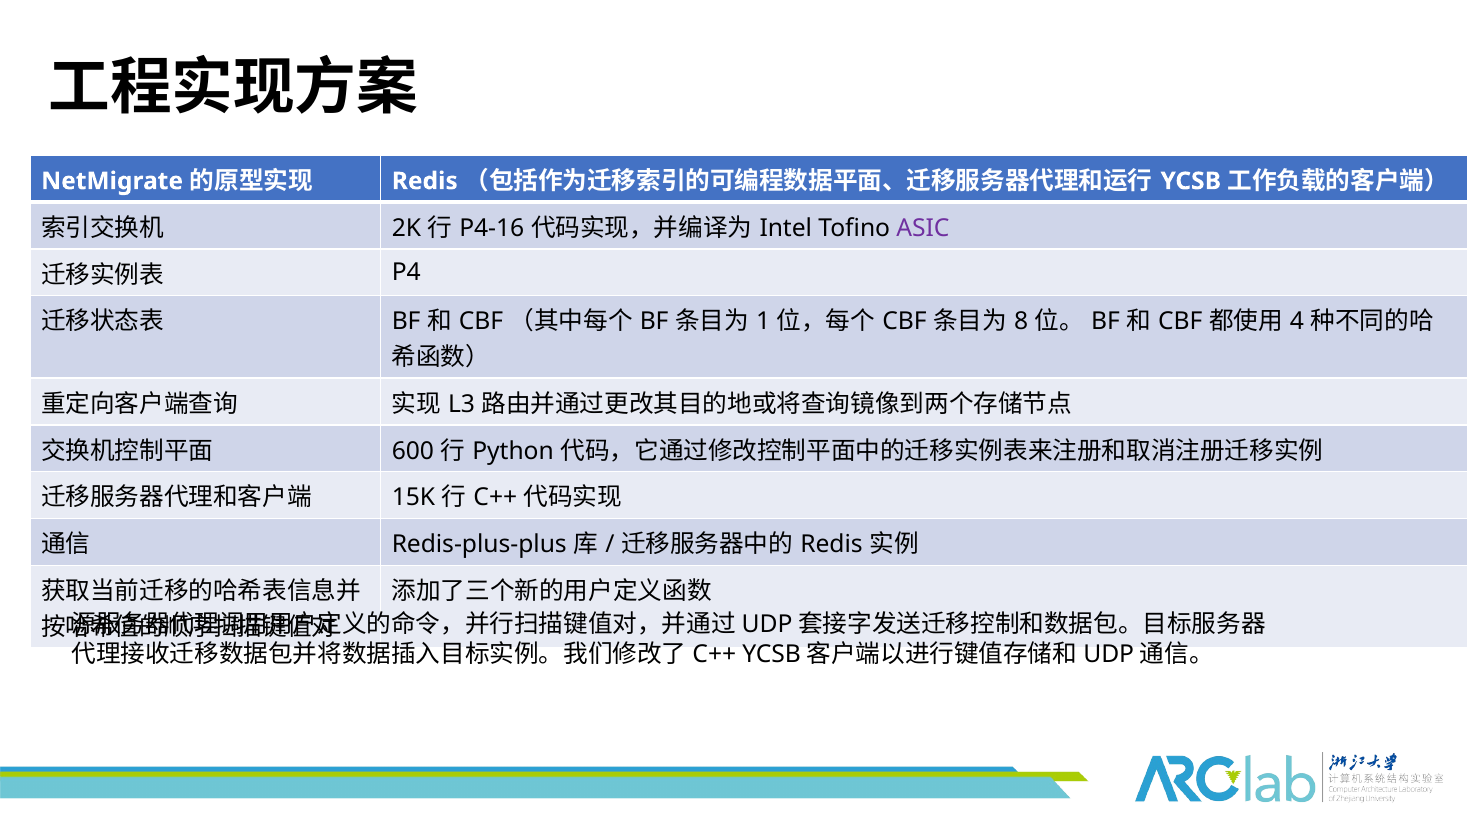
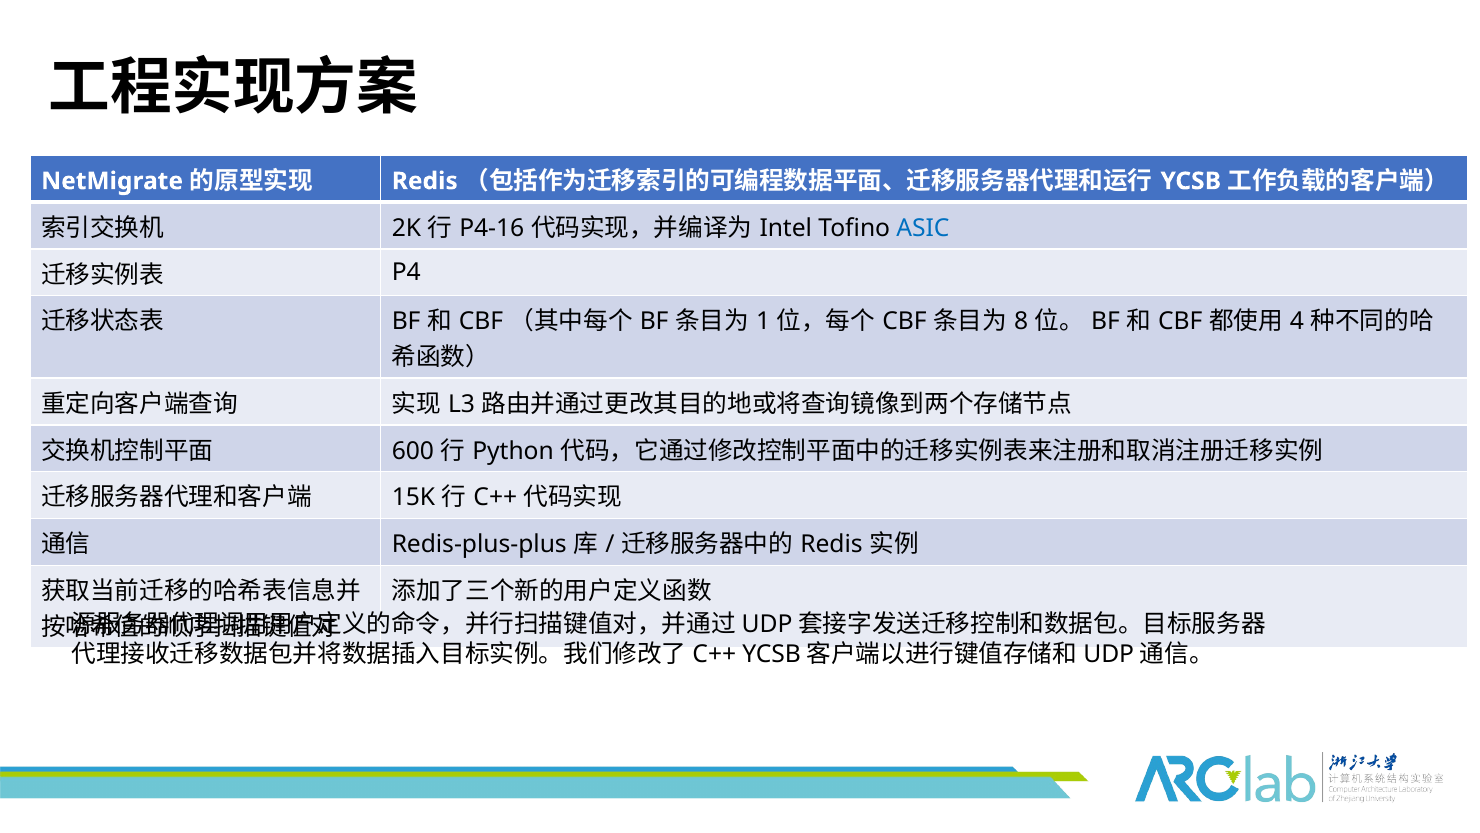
ASIC colour: purple -> blue
